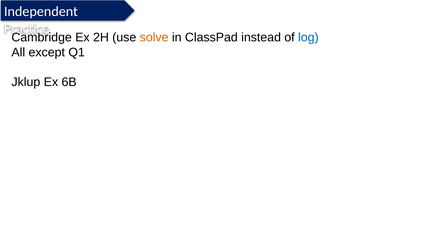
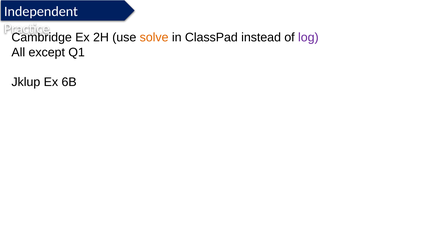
log colour: blue -> purple
